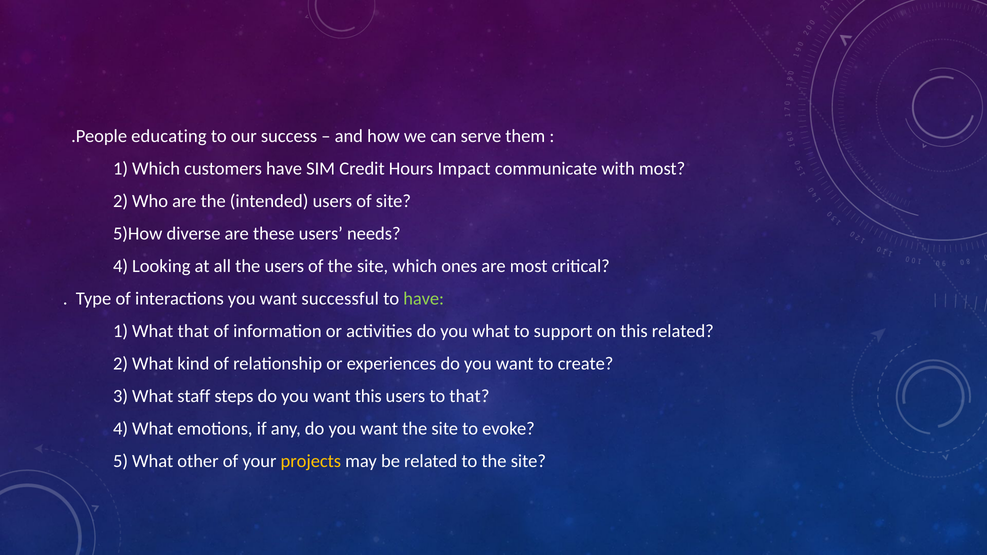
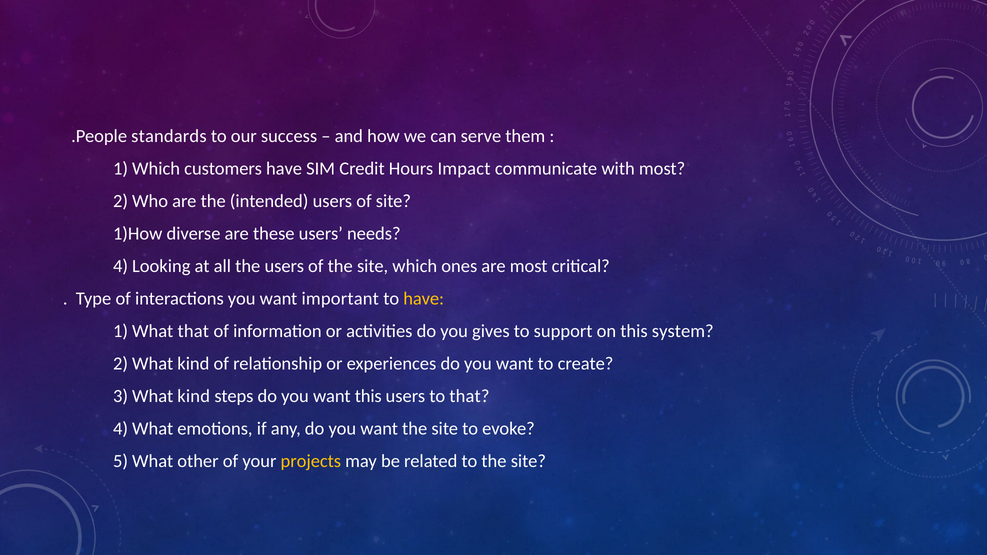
educating: educating -> standards
5)How: 5)How -> 1)How
successful: successful -> important
have at (424, 299) colour: light green -> yellow
you what: what -> gives
this related: related -> system
3 What staff: staff -> kind
